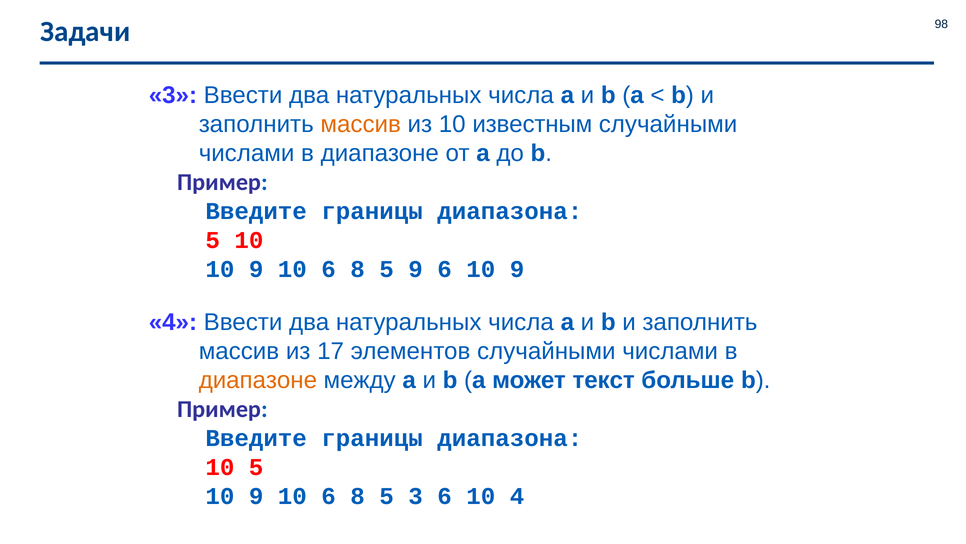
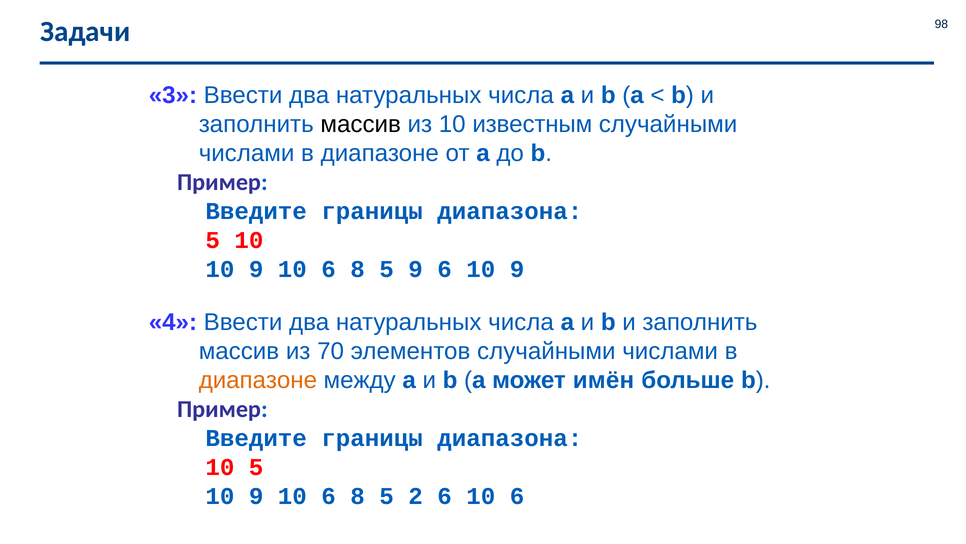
массив at (361, 124) colour: orange -> black
17: 17 -> 70
текст: текст -> имён
5 3: 3 -> 2
6 10 4: 4 -> 6
